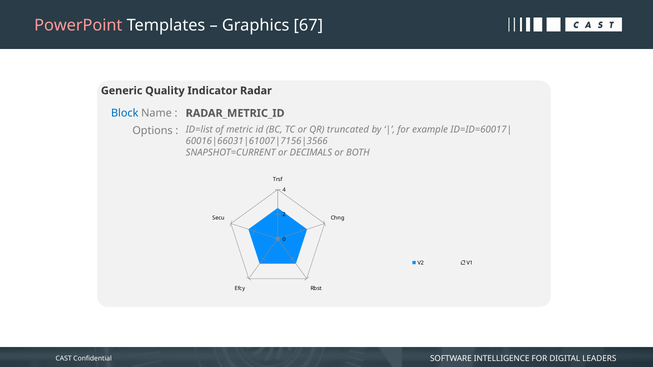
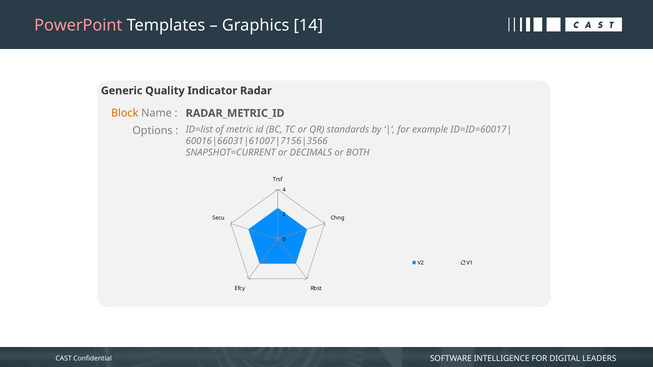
67: 67 -> 14
Block colour: blue -> orange
truncated: truncated -> standards
